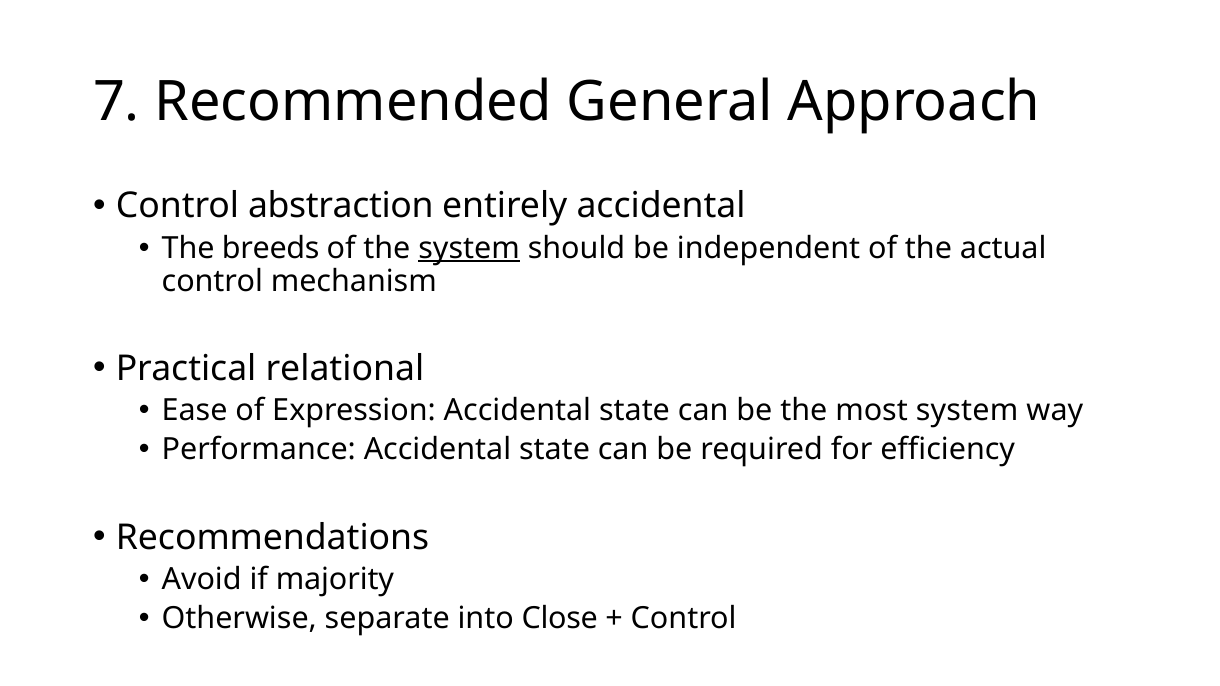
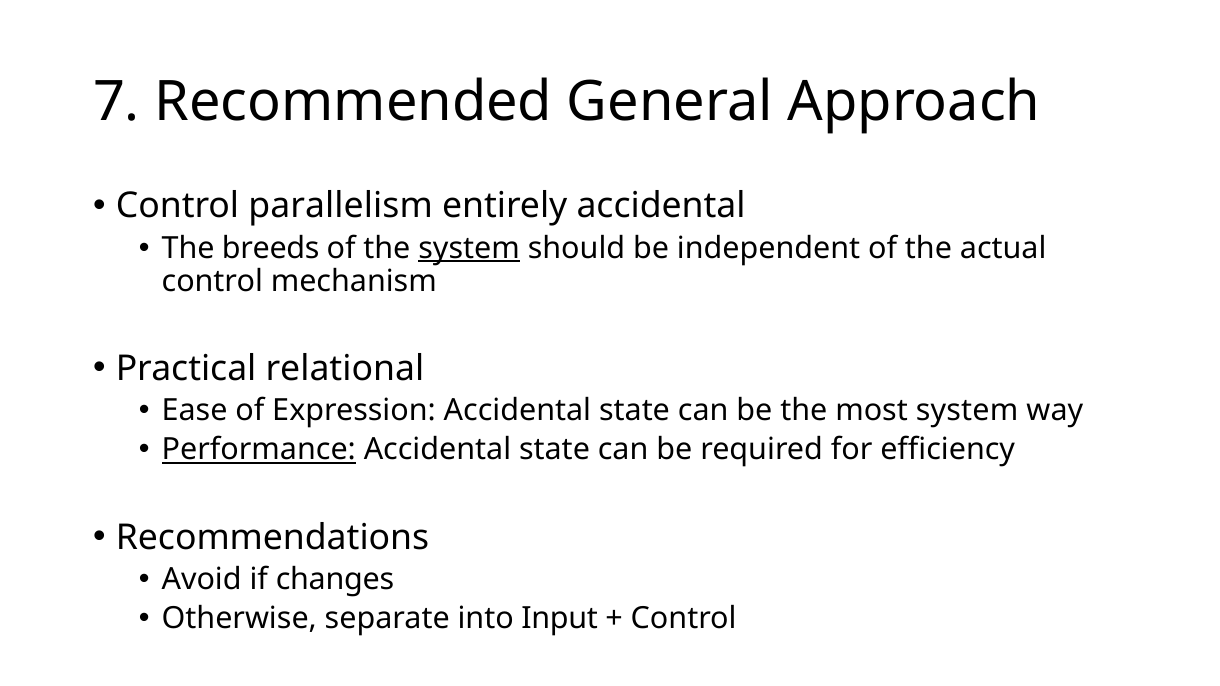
abstraction: abstraction -> parallelism
Performance underline: none -> present
majority: majority -> changes
Close: Close -> Input
